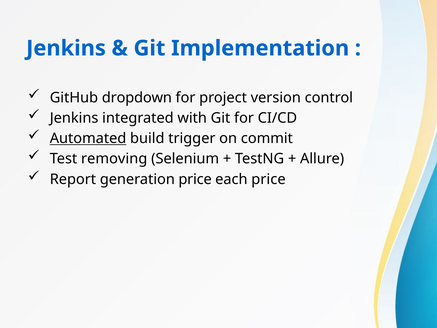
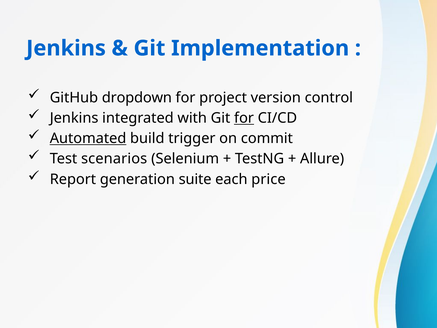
for at (244, 118) underline: none -> present
removing: removing -> scenarios
generation price: price -> suite
